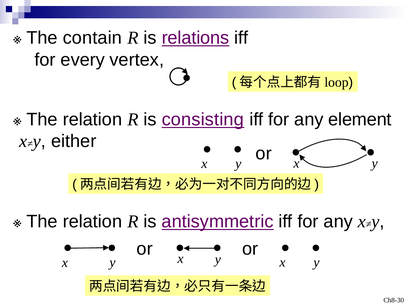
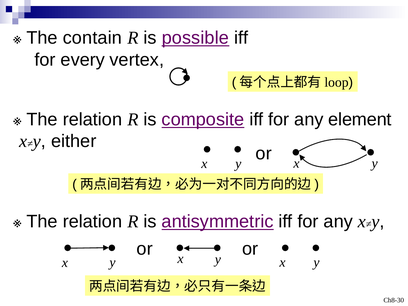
relations: relations -> possible
consisting: consisting -> composite
